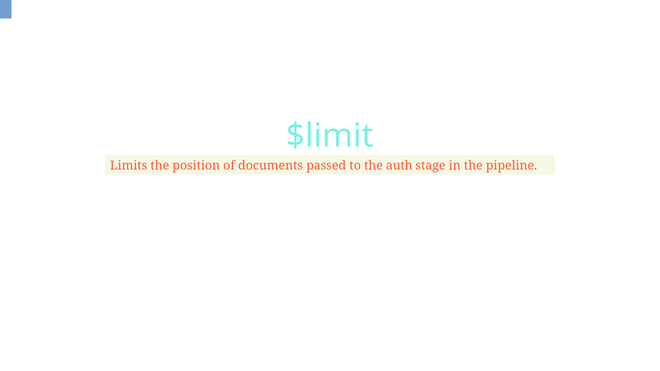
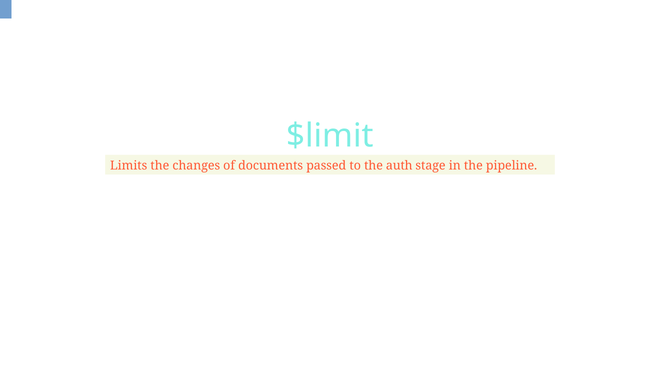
position: position -> changes
